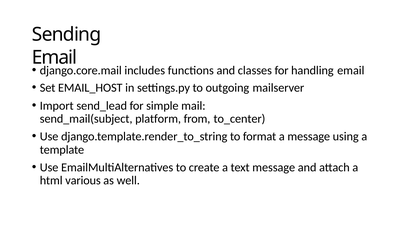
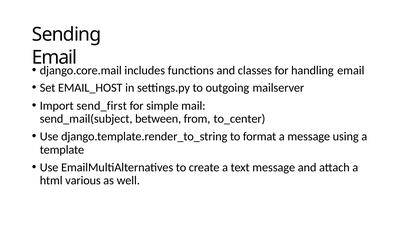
send_lead: send_lead -> send_first
platform: platform -> between
